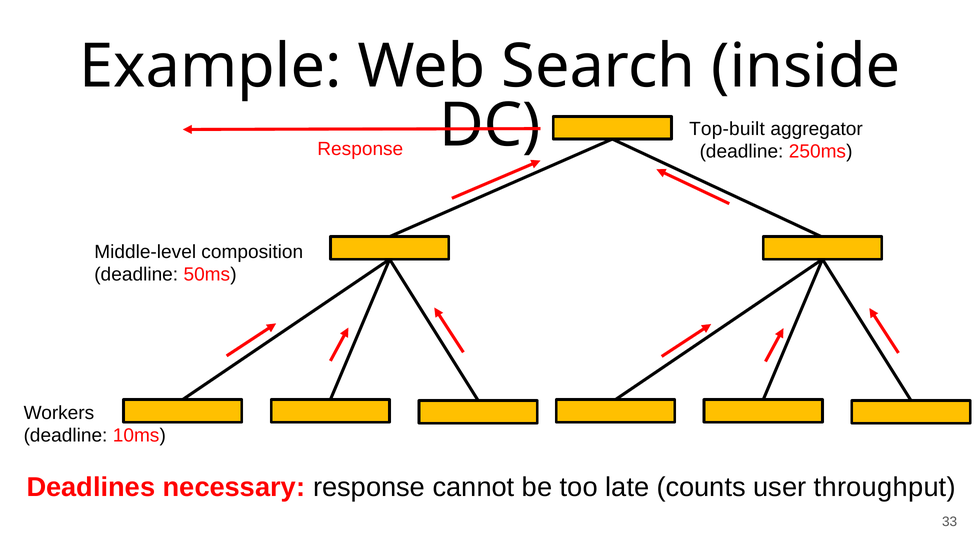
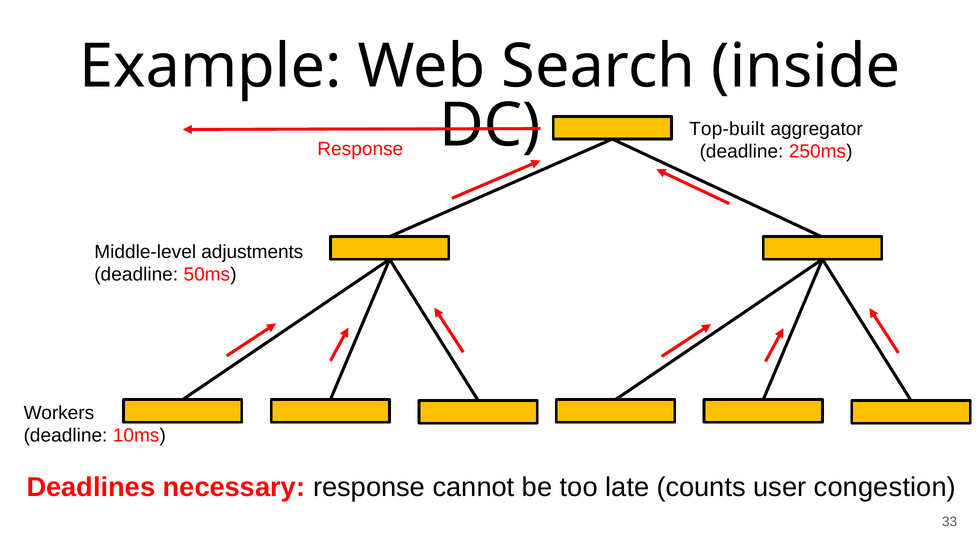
composition: composition -> adjustments
throughput: throughput -> congestion
